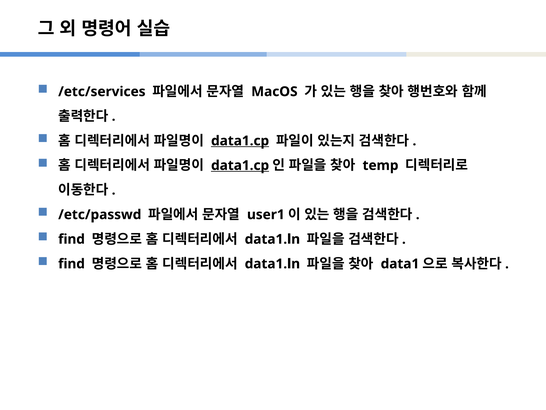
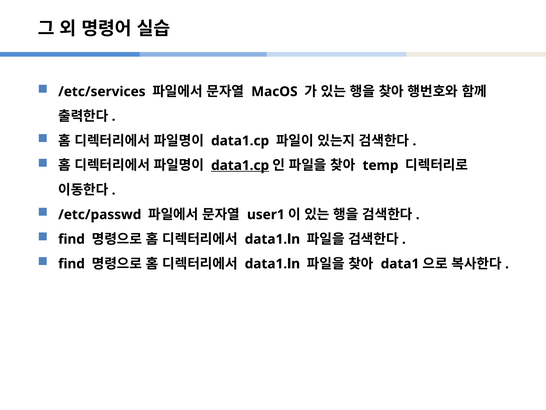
data1.cp at (240, 141) underline: present -> none
